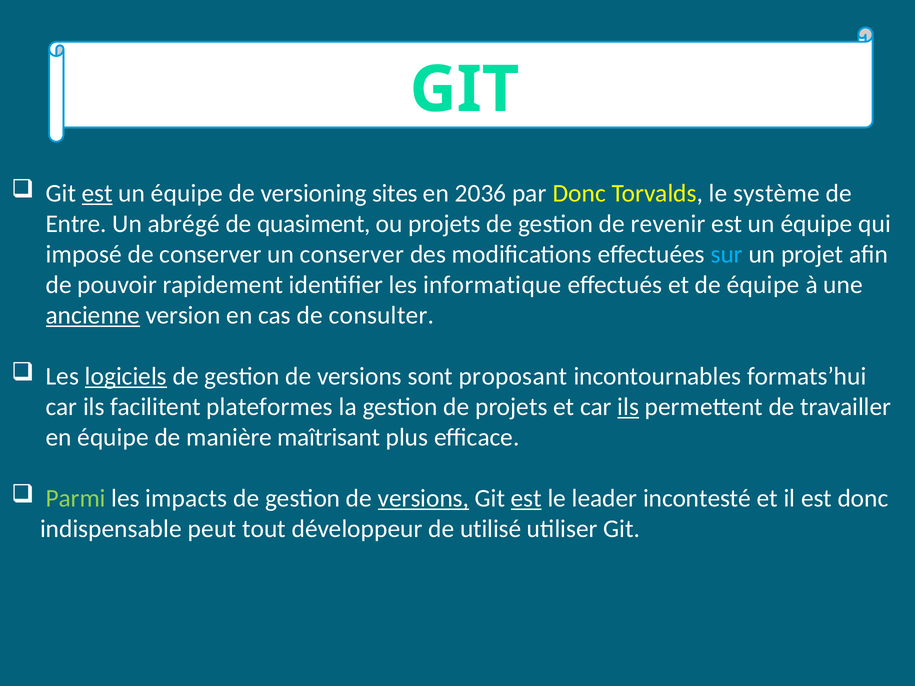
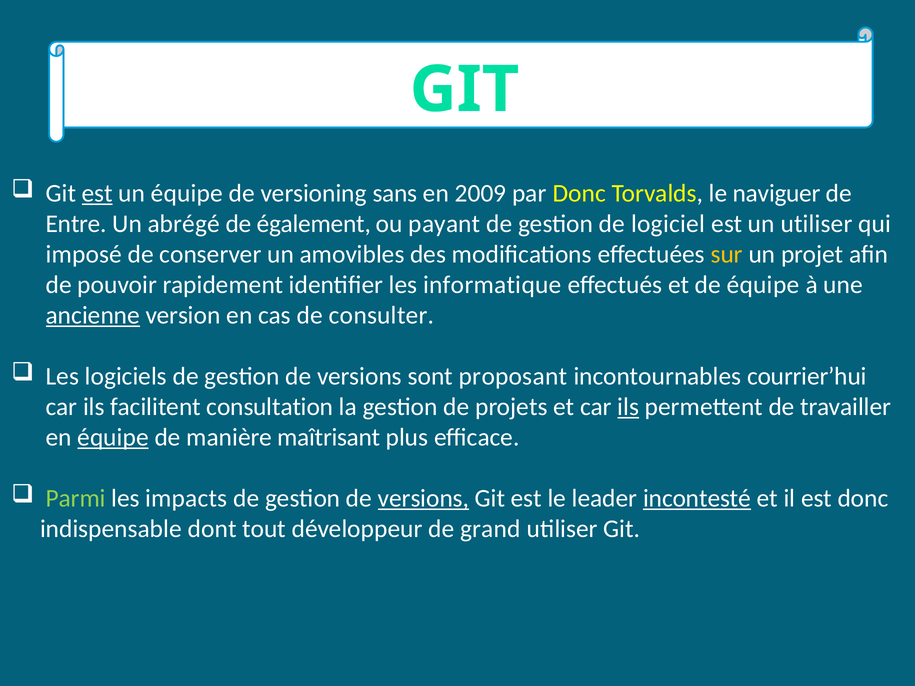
sites: sites -> sans
2036: 2036 -> 2009
système: système -> naviguer
quasiment: quasiment -> également
ou projets: projets -> payant
revenir: revenir -> logiciel
équipe at (817, 224): équipe -> utiliser
un conserver: conserver -> amovibles
sur colour: light blue -> yellow
logiciels underline: present -> none
formats’hui: formats’hui -> courrier’hui
plateformes: plateformes -> consultation
équipe at (113, 438) underline: none -> present
est at (526, 499) underline: present -> none
incontesté underline: none -> present
peut: peut -> dont
utilisé: utilisé -> grand
